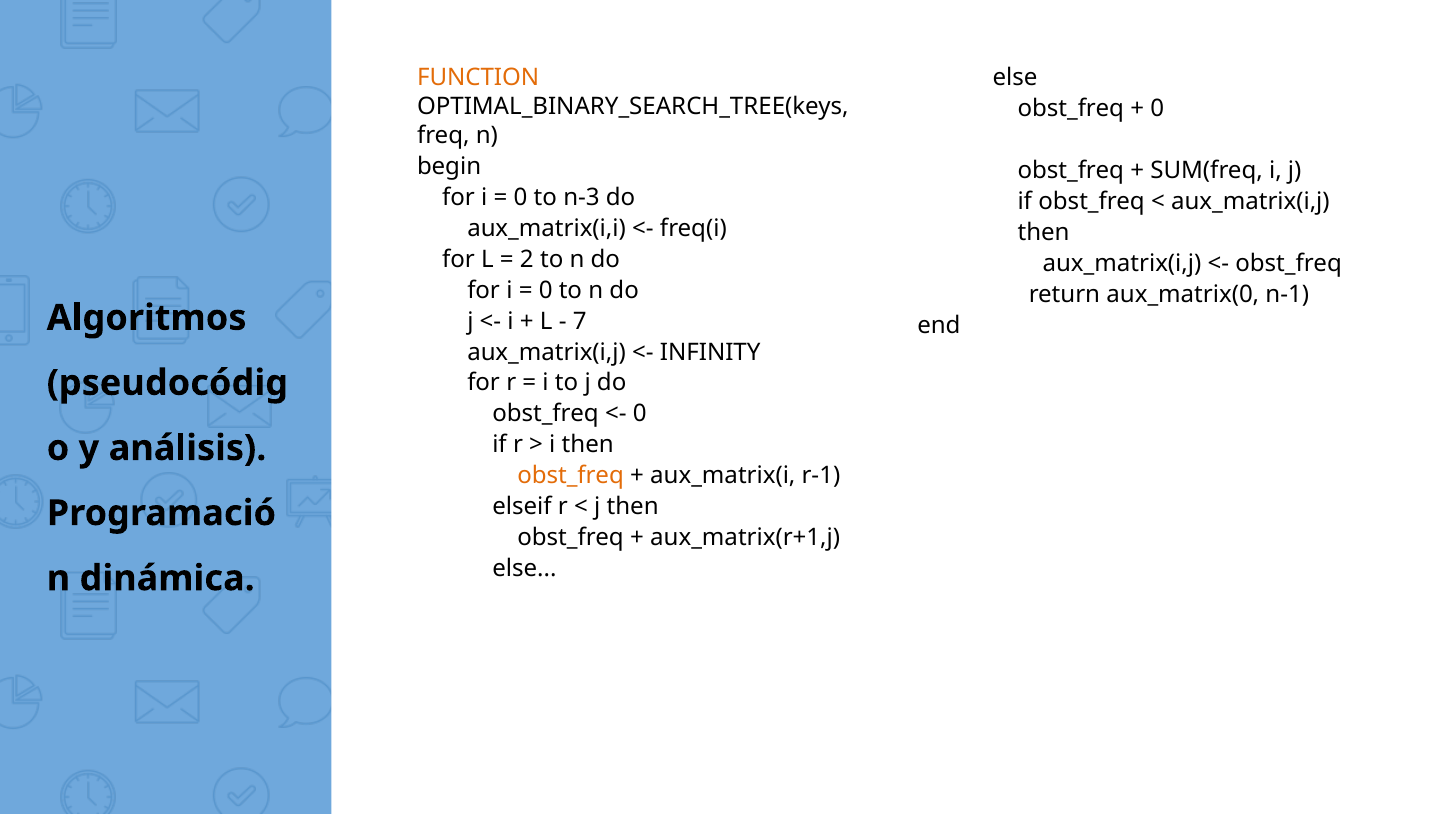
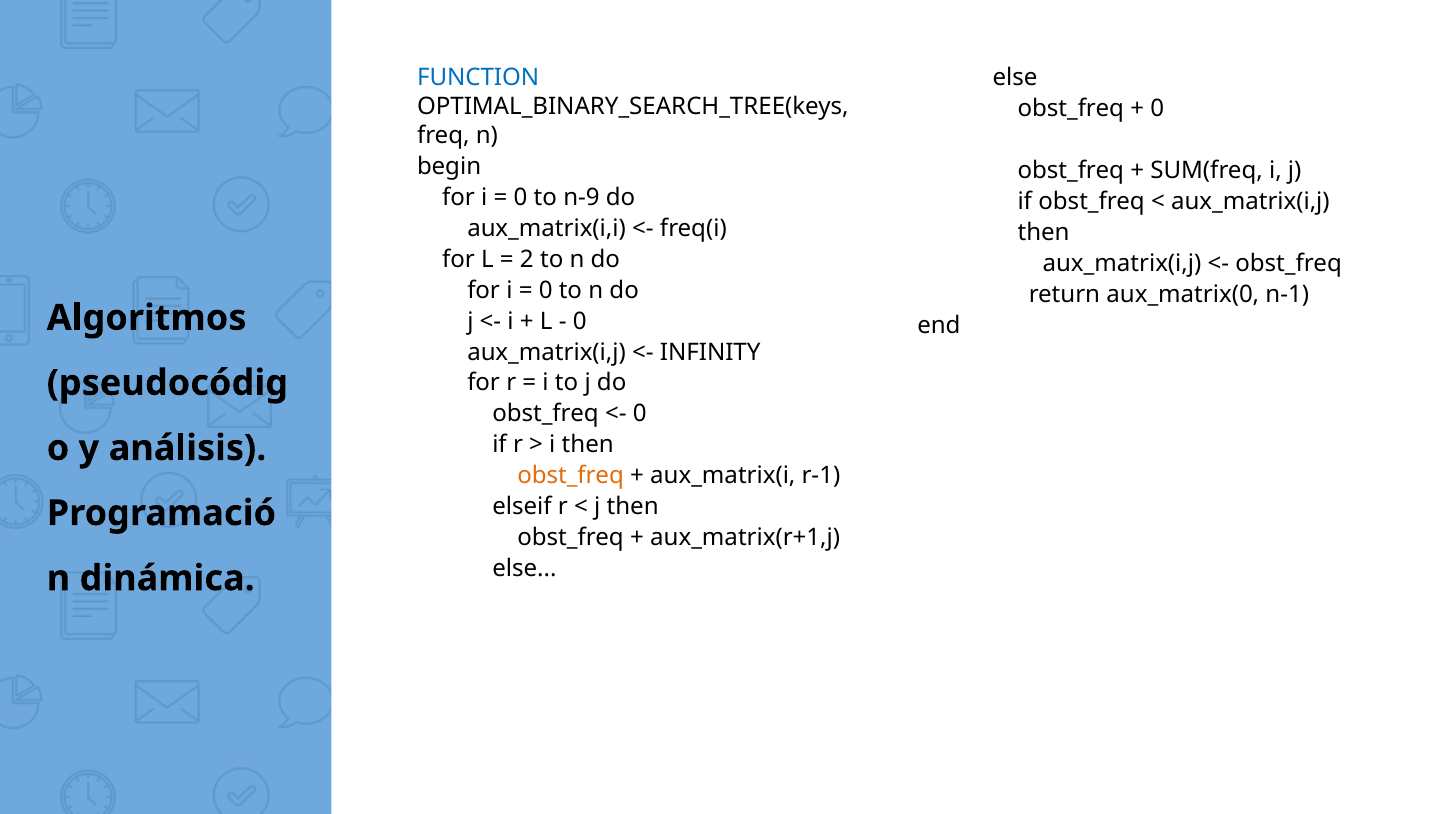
FUNCTION colour: orange -> blue
n-3: n-3 -> n-9
7 at (580, 321): 7 -> 0
